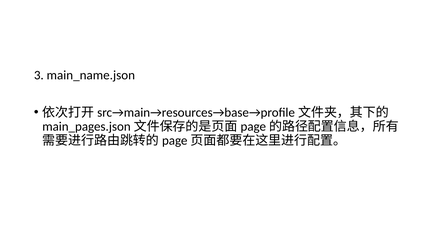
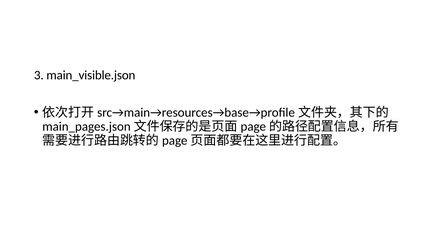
main_name.json: main_name.json -> main_visible.json
